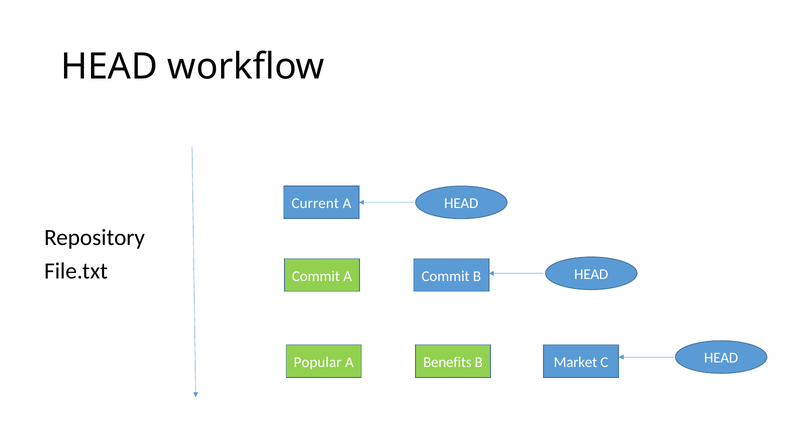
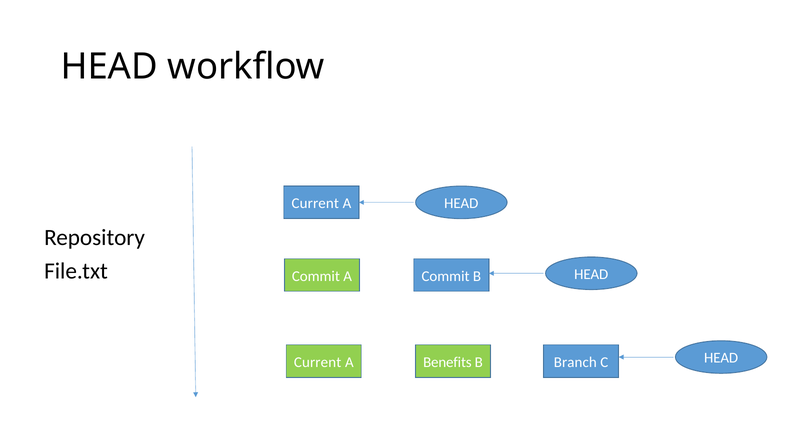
Popular at (318, 362): Popular -> Current
Market: Market -> Branch
